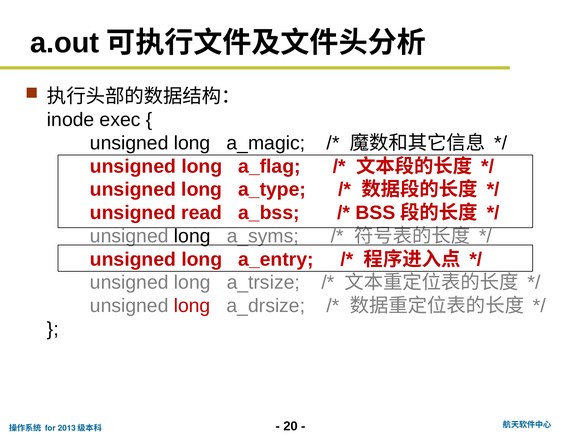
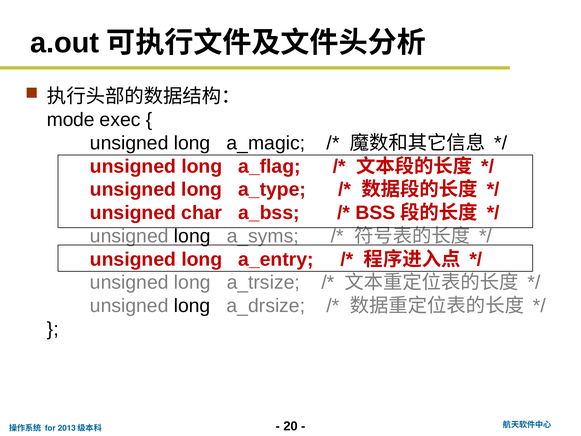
inode: inode -> mode
read: read -> char
long at (192, 306) colour: red -> black
